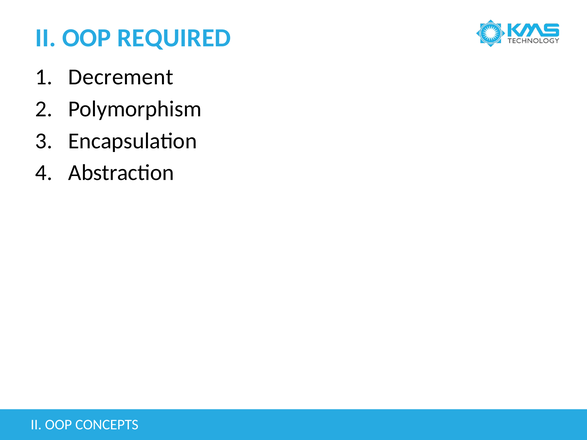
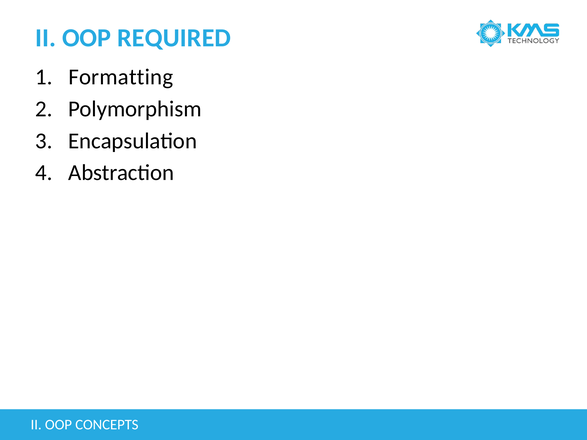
Decrement: Decrement -> Formatting
